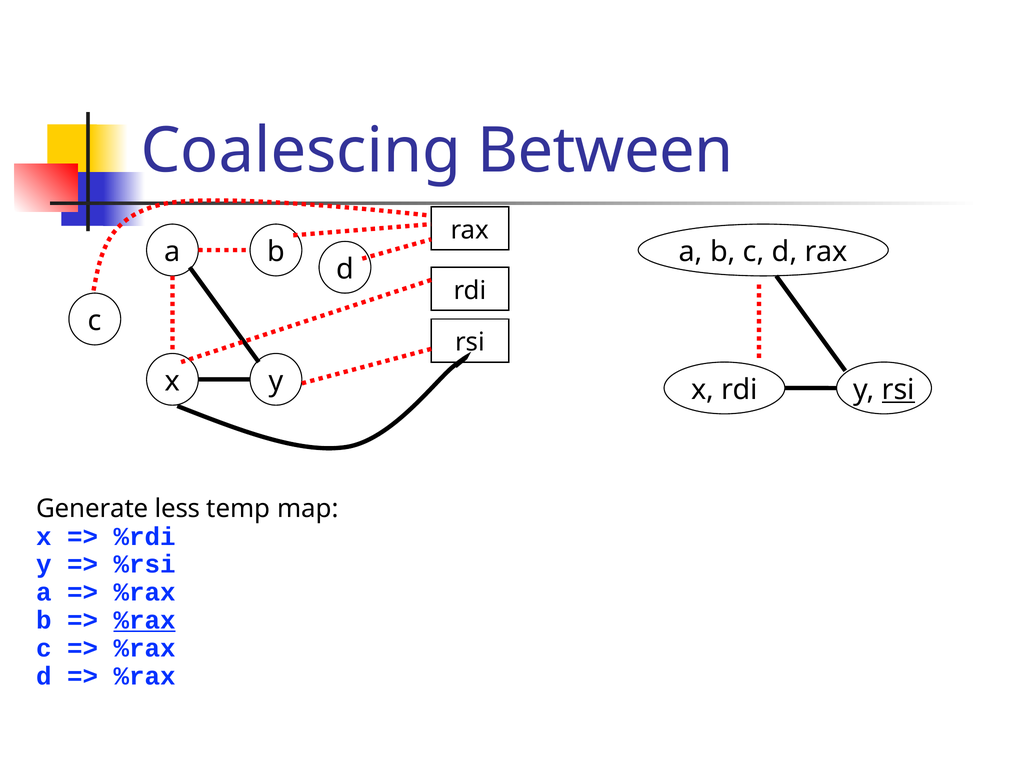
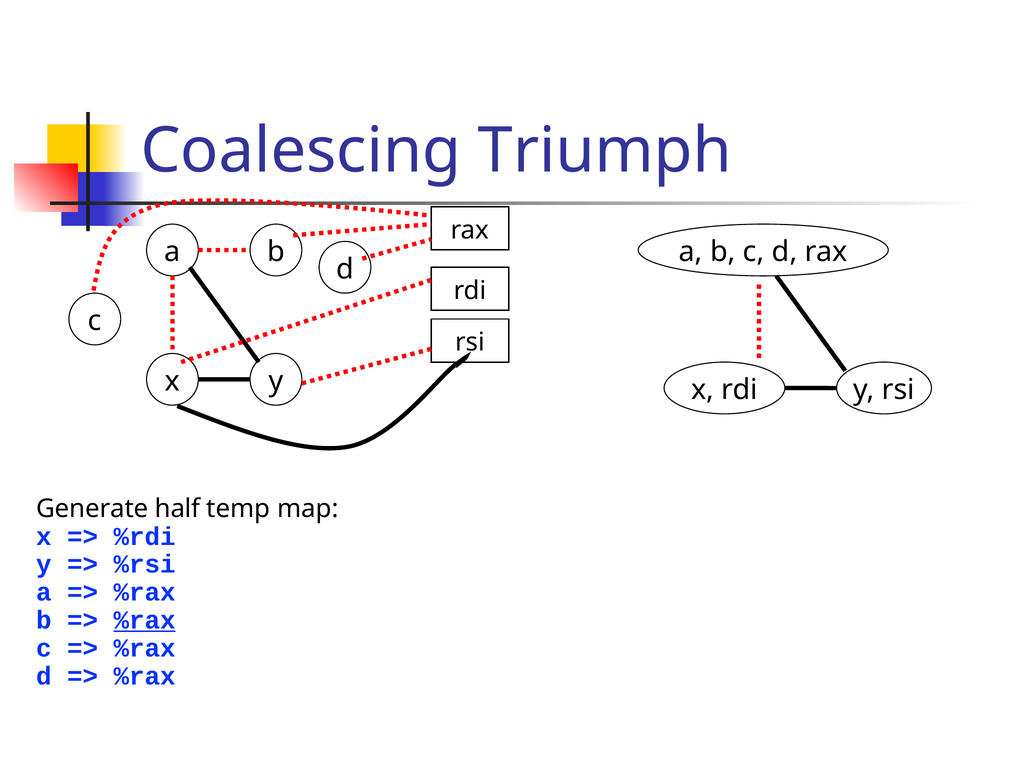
Between: Between -> Triumph
rsi at (898, 390) underline: present -> none
less: less -> half
